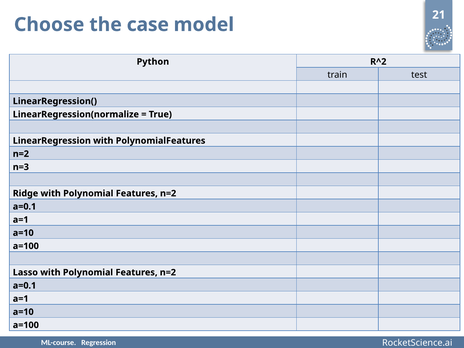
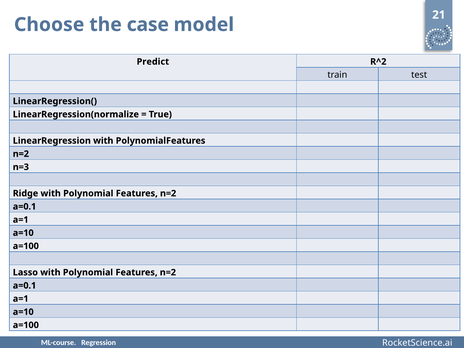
Python: Python -> Predict
